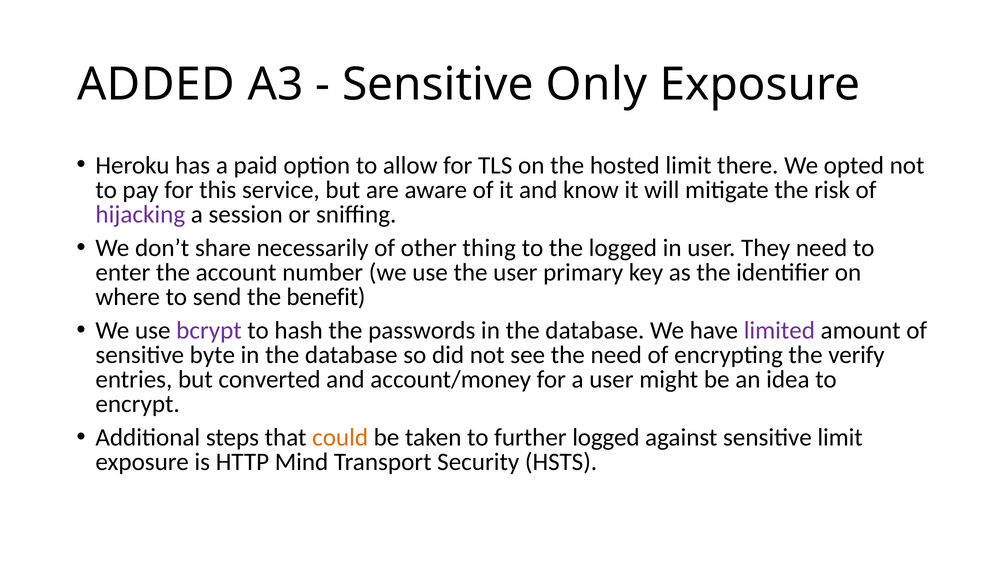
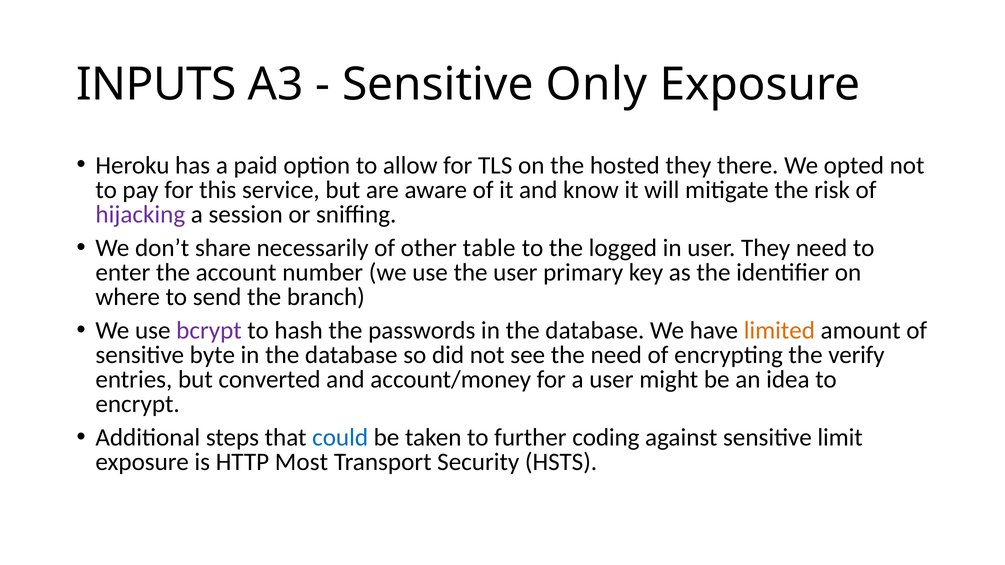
ADDED: ADDED -> INPUTS
hosted limit: limit -> they
thing: thing -> table
benefit: benefit -> branch
limited colour: purple -> orange
could colour: orange -> blue
further logged: logged -> coding
Mind: Mind -> Most
